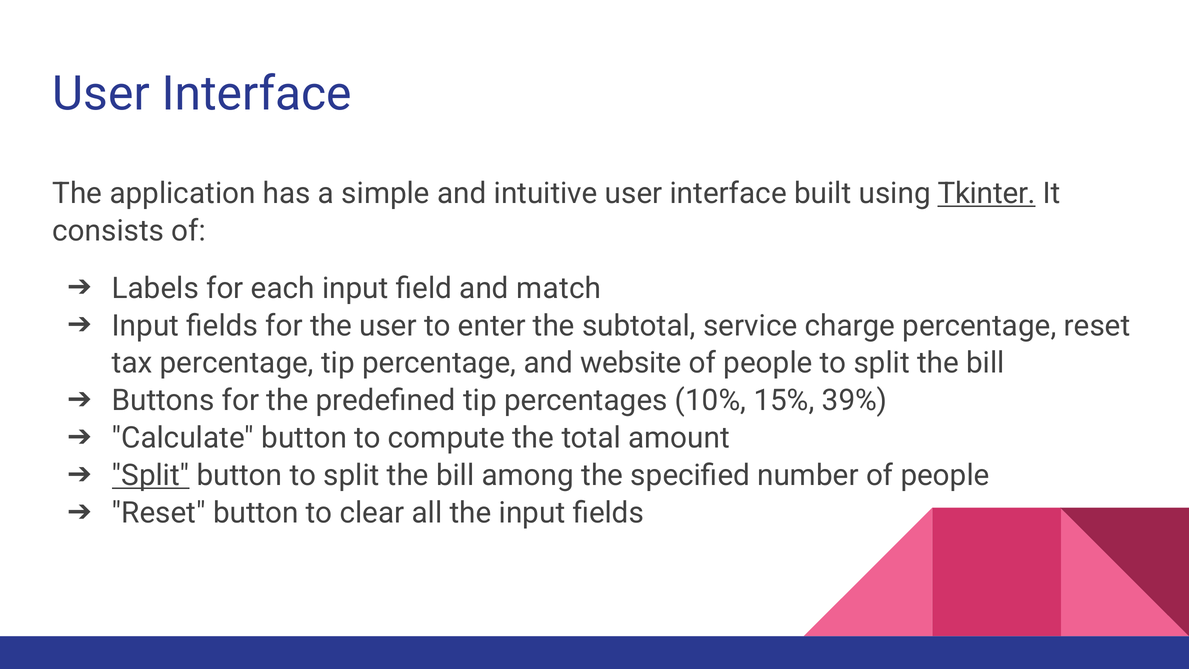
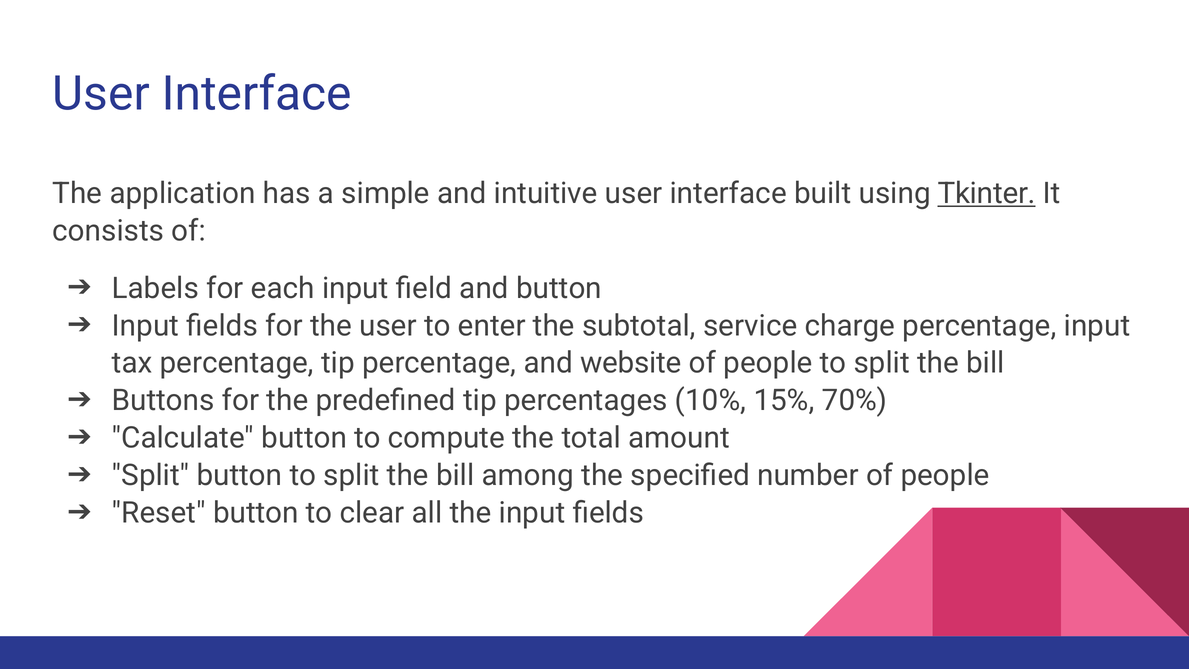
and match: match -> button
percentage reset: reset -> input
39%: 39% -> 70%
Split at (151, 475) underline: present -> none
